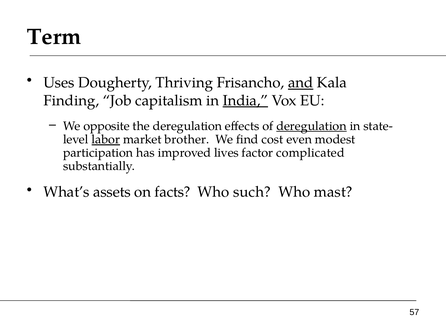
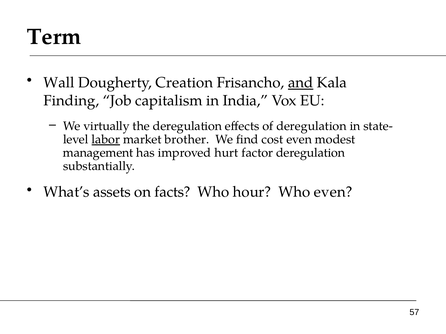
Uses: Uses -> Wall
Thriving: Thriving -> Creation
India underline: present -> none
opposite: opposite -> virtually
deregulation at (312, 126) underline: present -> none
participation: participation -> management
lives: lives -> hurt
factor complicated: complicated -> deregulation
such: such -> hour
Who mast: mast -> even
